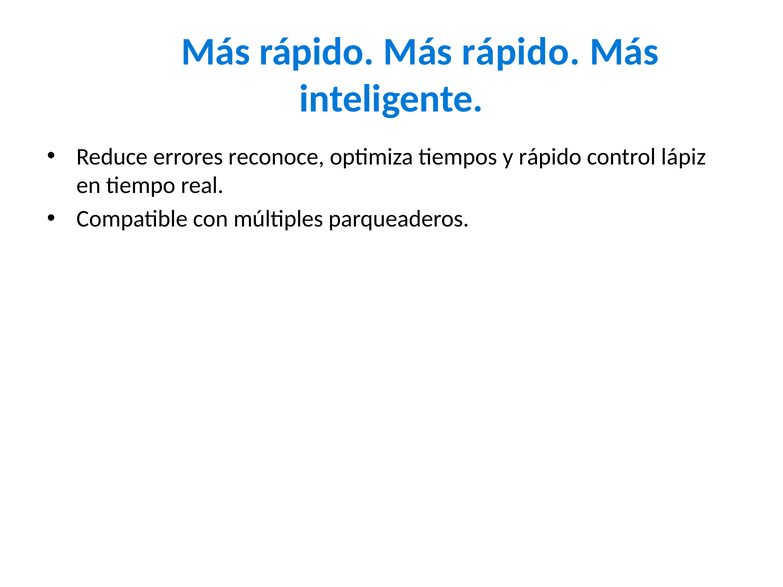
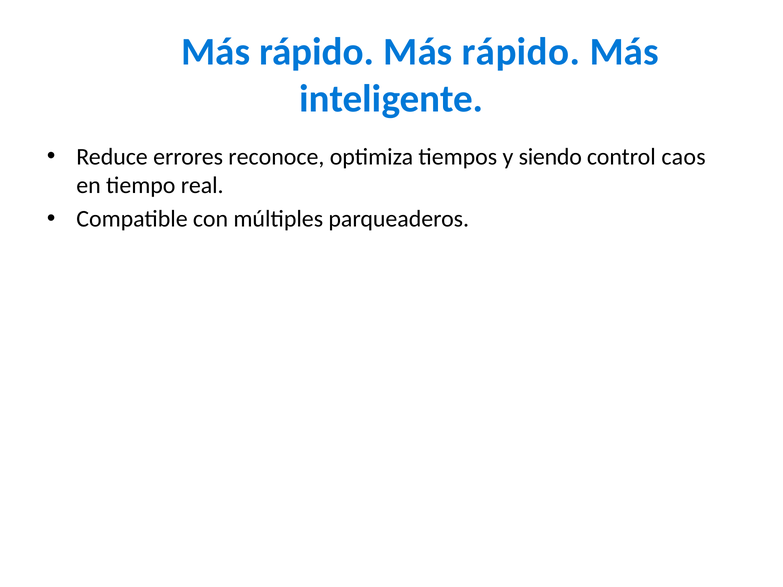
y rápido: rápido -> siendo
lápiz: lápiz -> caos
